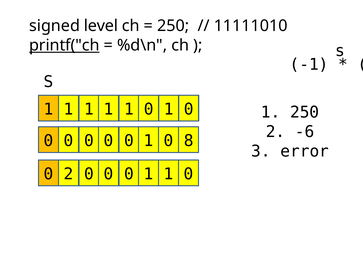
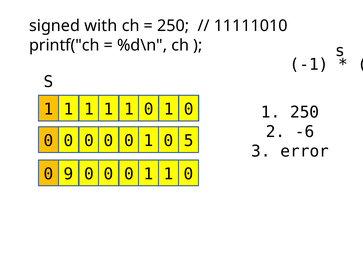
level: level -> with
printf("ch underline: present -> none
8: 8 -> 5
0 2: 2 -> 9
